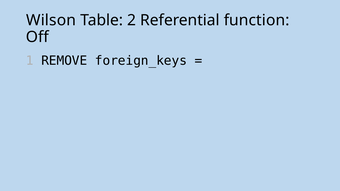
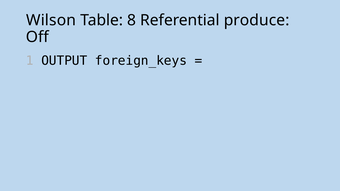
2: 2 -> 8
function: function -> produce
REMOVE: REMOVE -> OUTPUT
